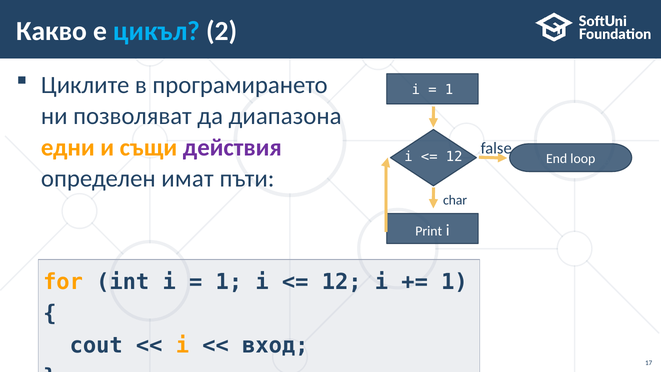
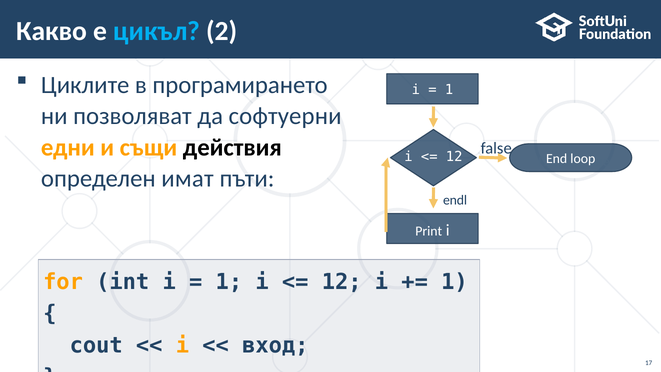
диапазона: диапазона -> софтуерни
действия colour: purple -> black
char: char -> endl
